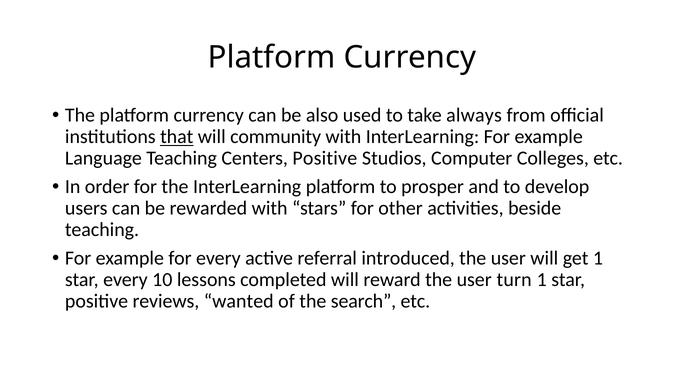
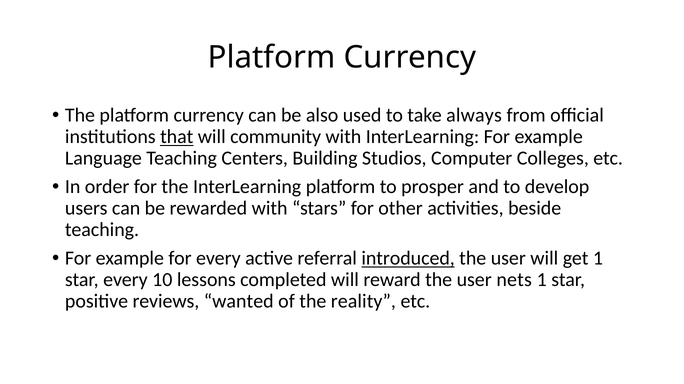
Centers Positive: Positive -> Building
introduced underline: none -> present
turn: turn -> nets
search: search -> reality
